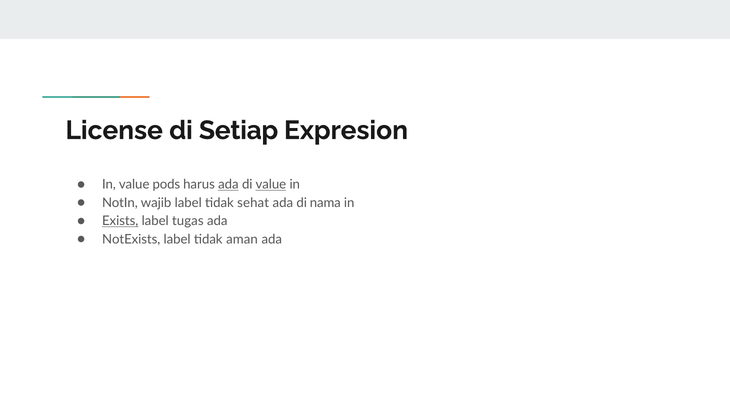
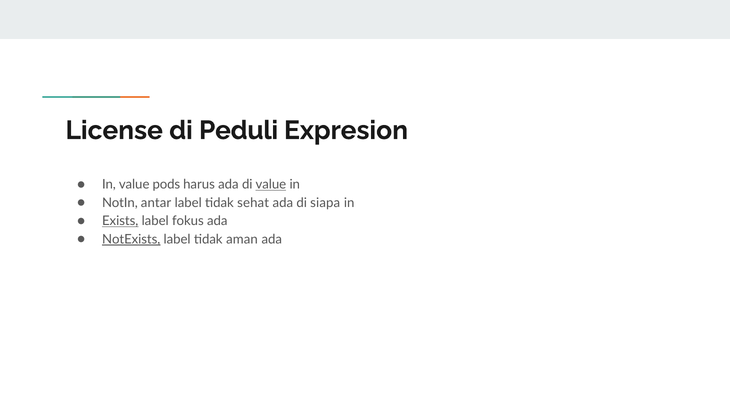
Setiap: Setiap -> Peduli
ada at (228, 184) underline: present -> none
wajib: wajib -> antar
nama: nama -> siapa
tugas: tugas -> fokus
NotExists underline: none -> present
